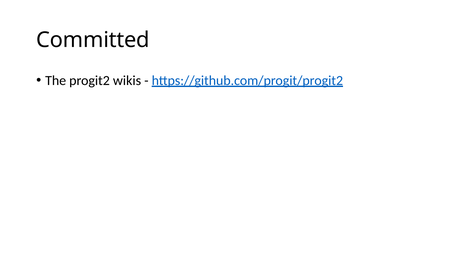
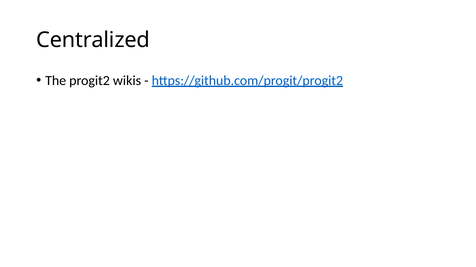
Committed: Committed -> Centralized
